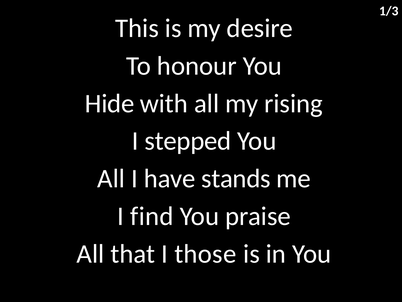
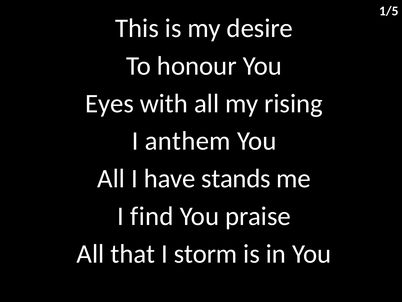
1/3: 1/3 -> 1/5
Hide: Hide -> Eyes
stepped: stepped -> anthem
those: those -> storm
